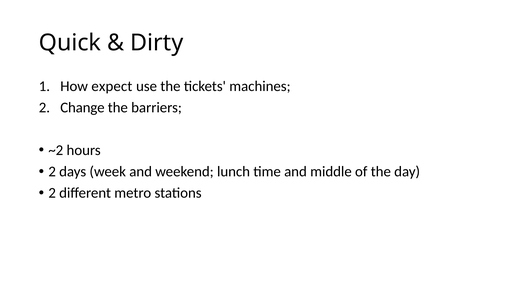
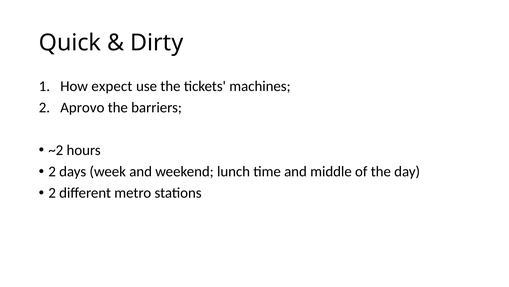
Change: Change -> Aprovo
